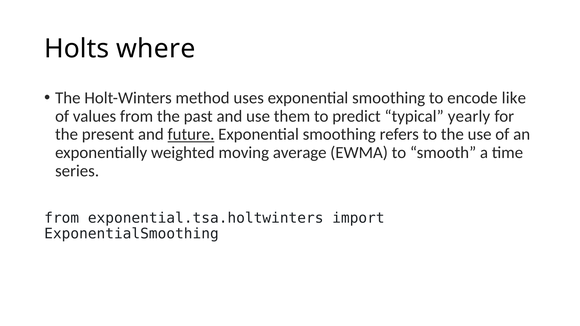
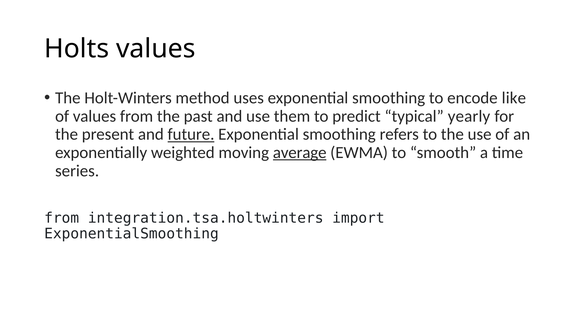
Holts where: where -> values
average underline: none -> present
exponential.tsa.holtwinters: exponential.tsa.holtwinters -> integration.tsa.holtwinters
